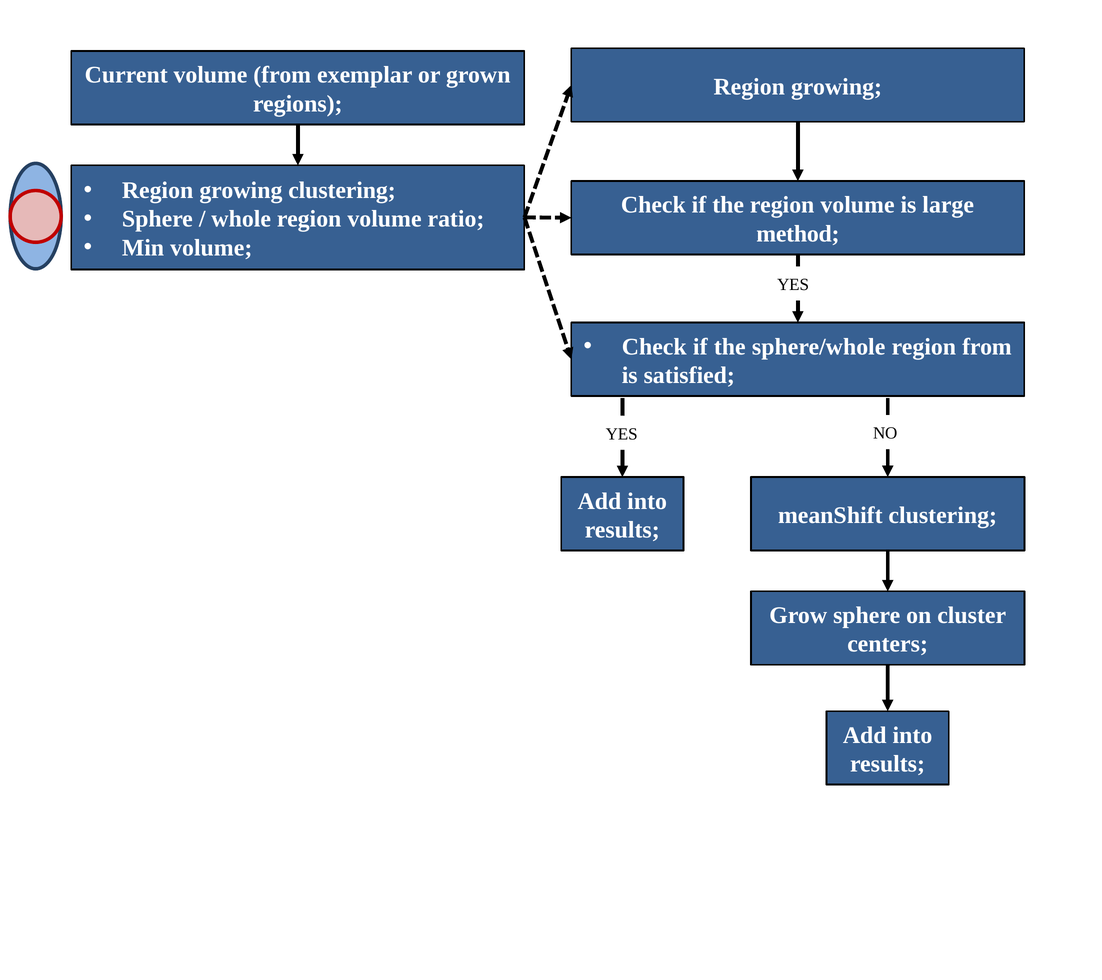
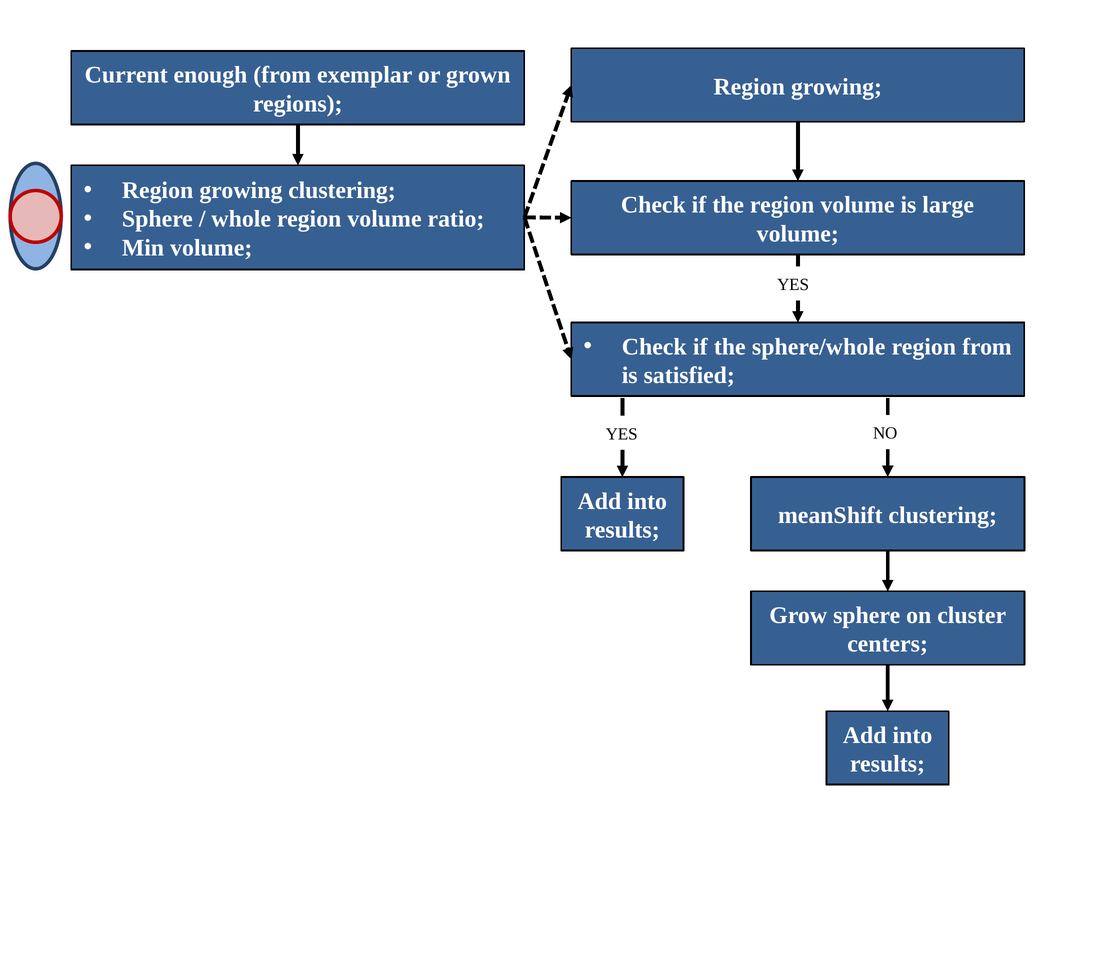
Current volume: volume -> enough
method at (798, 234): method -> volume
